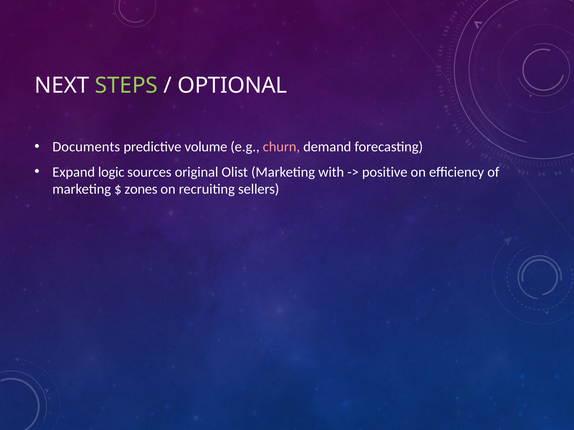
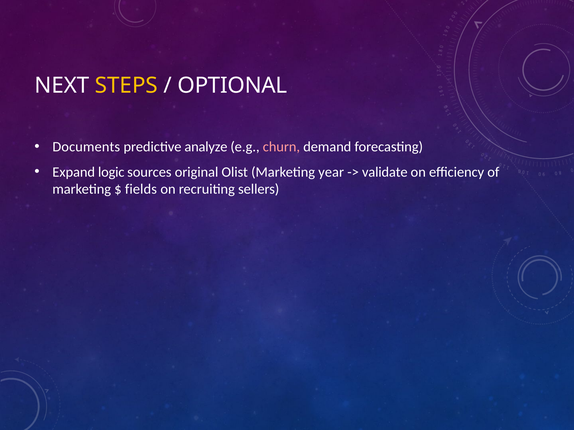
STEPS colour: light green -> yellow
volume: volume -> analyze
with: with -> year
positive: positive -> validate
zones: zones -> fields
